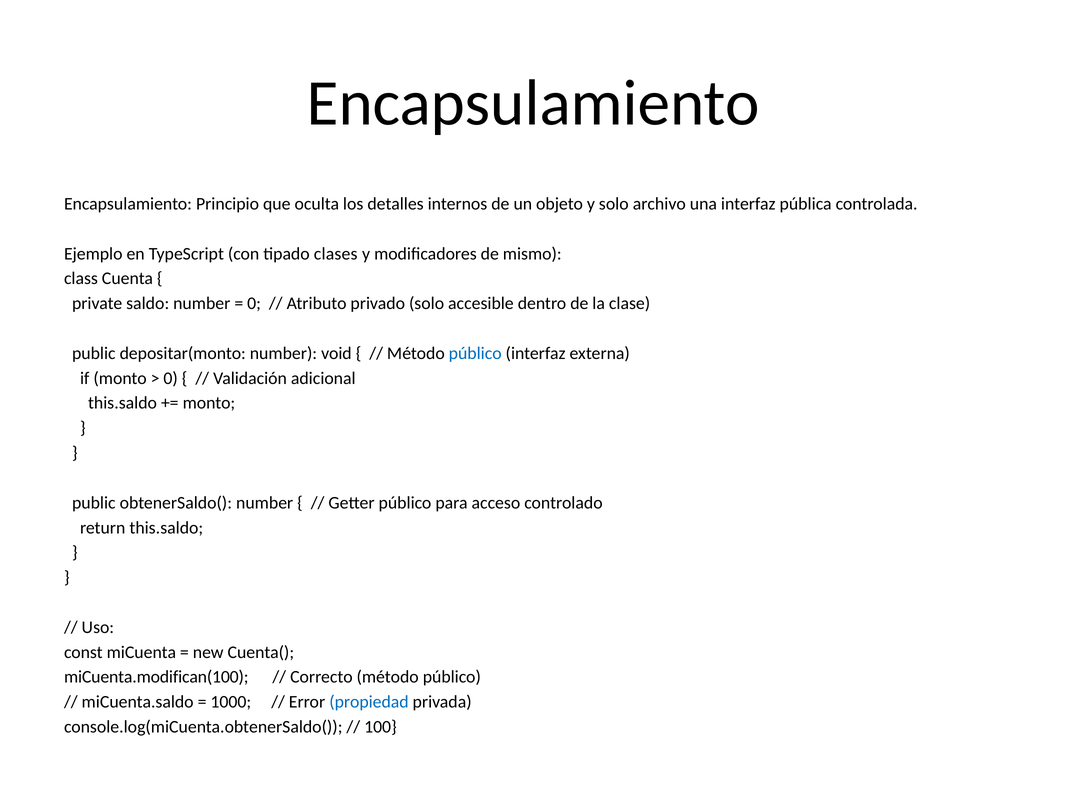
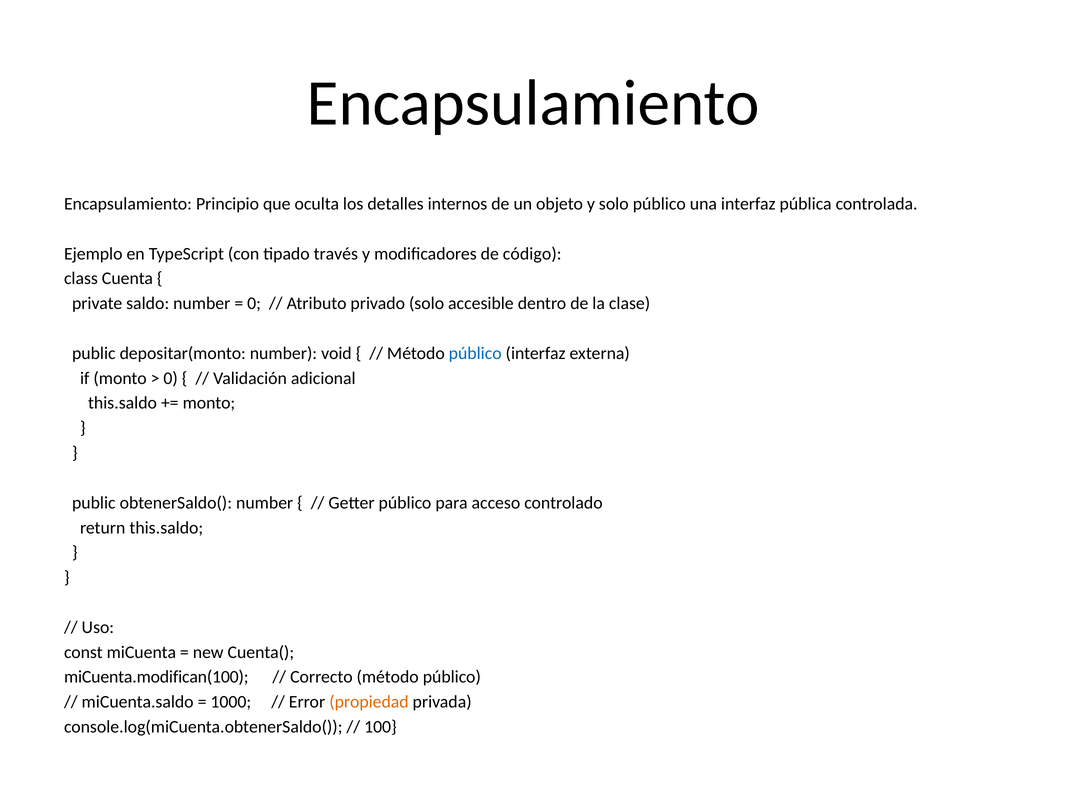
solo archivo: archivo -> público
clases: clases -> través
de mismo: mismo -> código
propiedad at (369, 702) colour: blue -> orange
